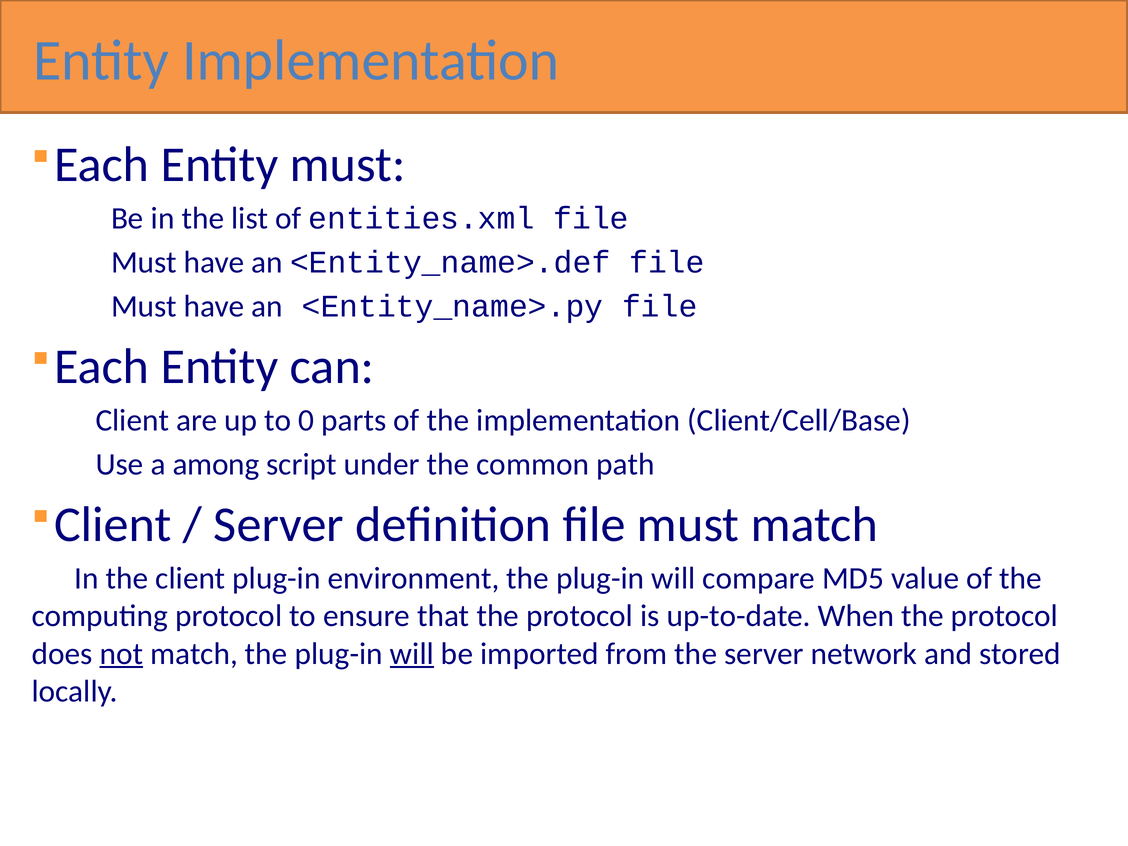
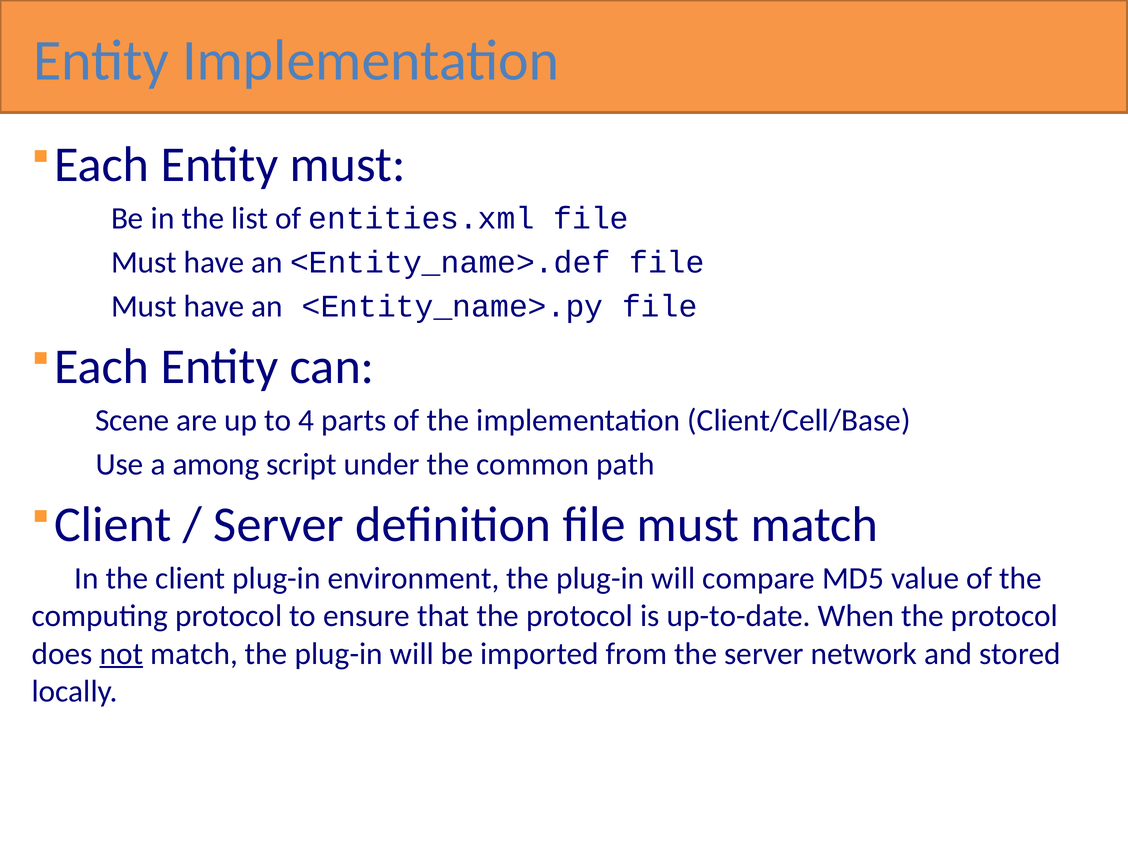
Client at (132, 420): Client -> Scene
0: 0 -> 4
will at (412, 654) underline: present -> none
